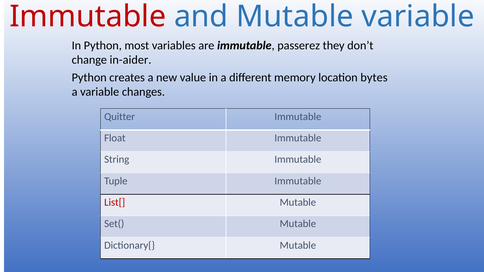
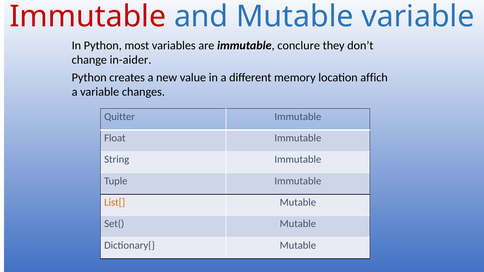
passerez: passerez -> conclure
bytes: bytes -> affich
List[ colour: red -> orange
